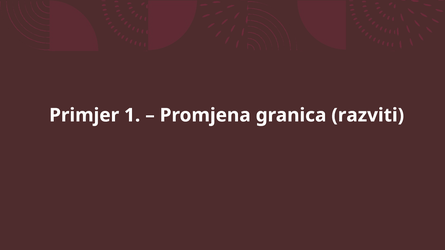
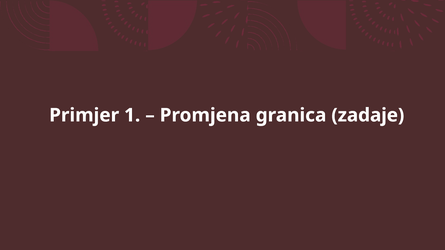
razviti: razviti -> zadaje
